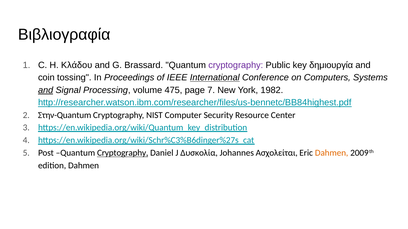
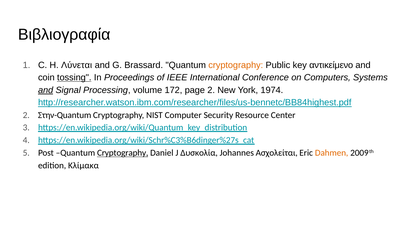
Κλάδου: Κλάδου -> Λύνεται
cryptography at (236, 65) colour: purple -> orange
δημιουργία: δημιουργία -> αντικείμενο
tossing underline: none -> present
International underline: present -> none
475: 475 -> 172
page 7: 7 -> 2
1982: 1982 -> 1974
edition Dahmen: Dahmen -> Κλίμακα
